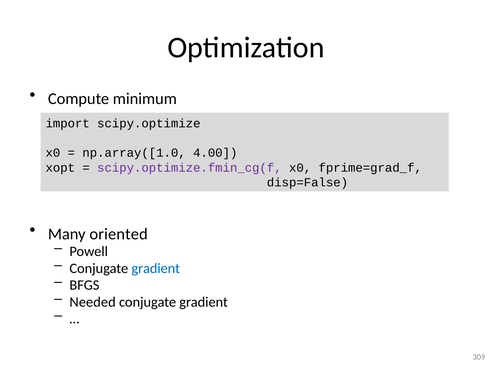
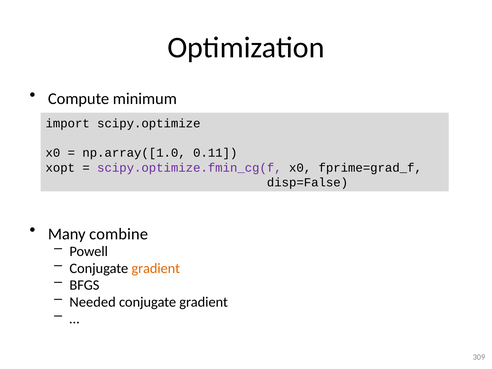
4.00: 4.00 -> 0.11
oriented: oriented -> combine
gradient at (156, 268) colour: blue -> orange
